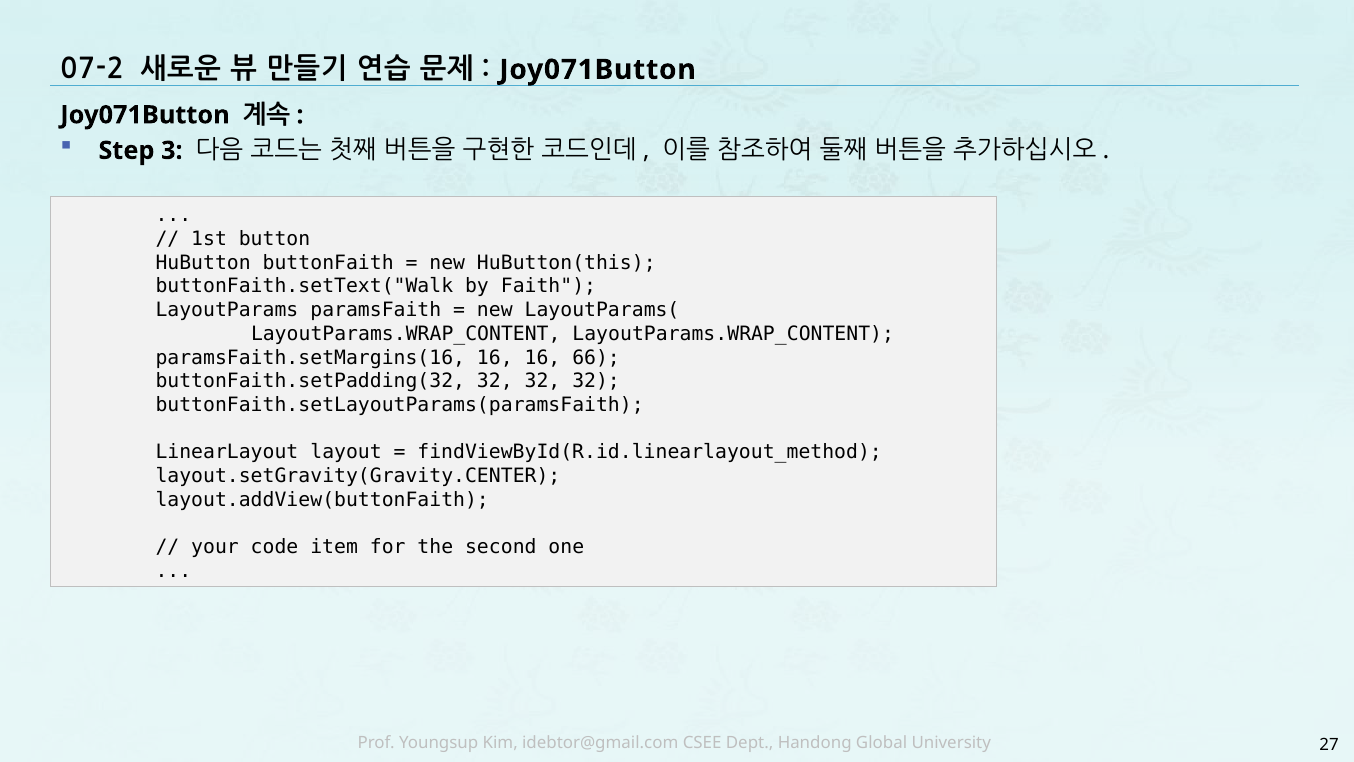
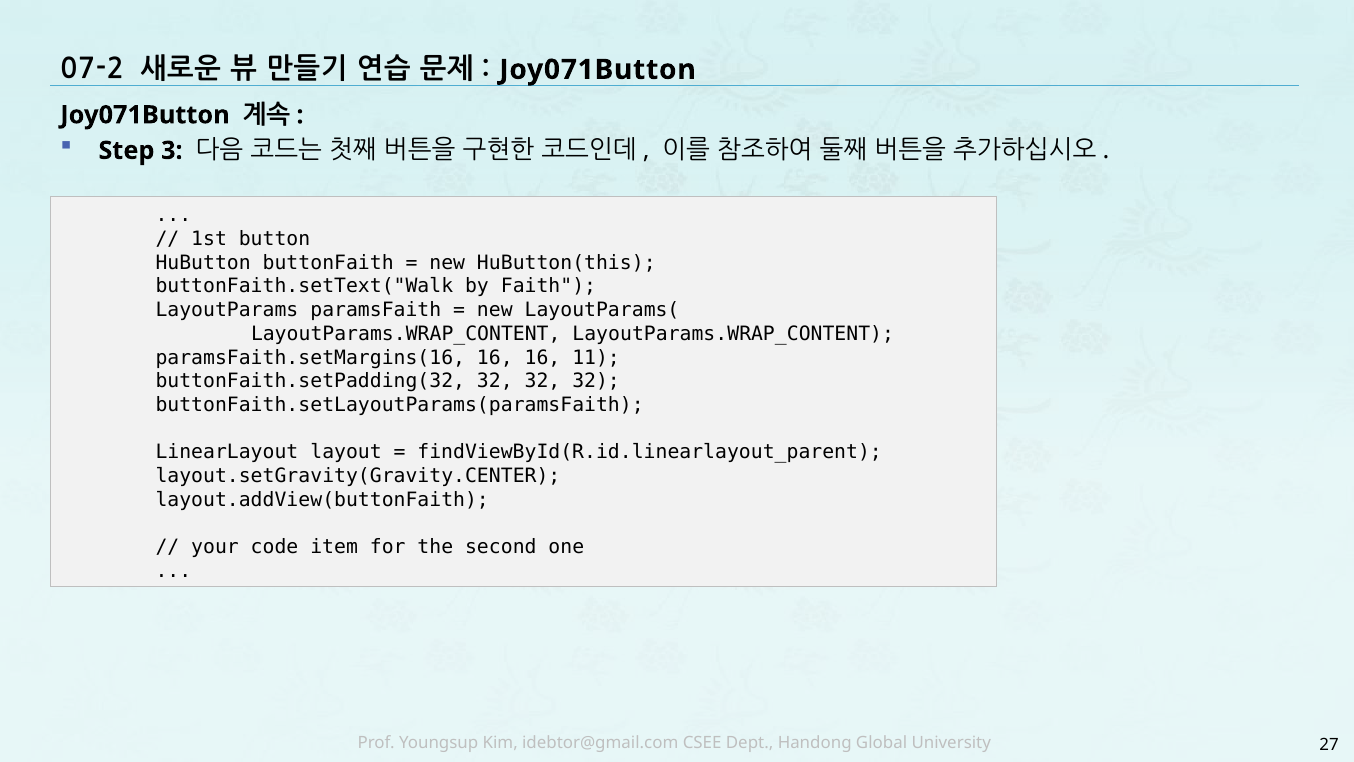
66: 66 -> 11
findViewById(R.id.linearlayout_method: findViewById(R.id.linearlayout_method -> findViewById(R.id.linearlayout_parent
